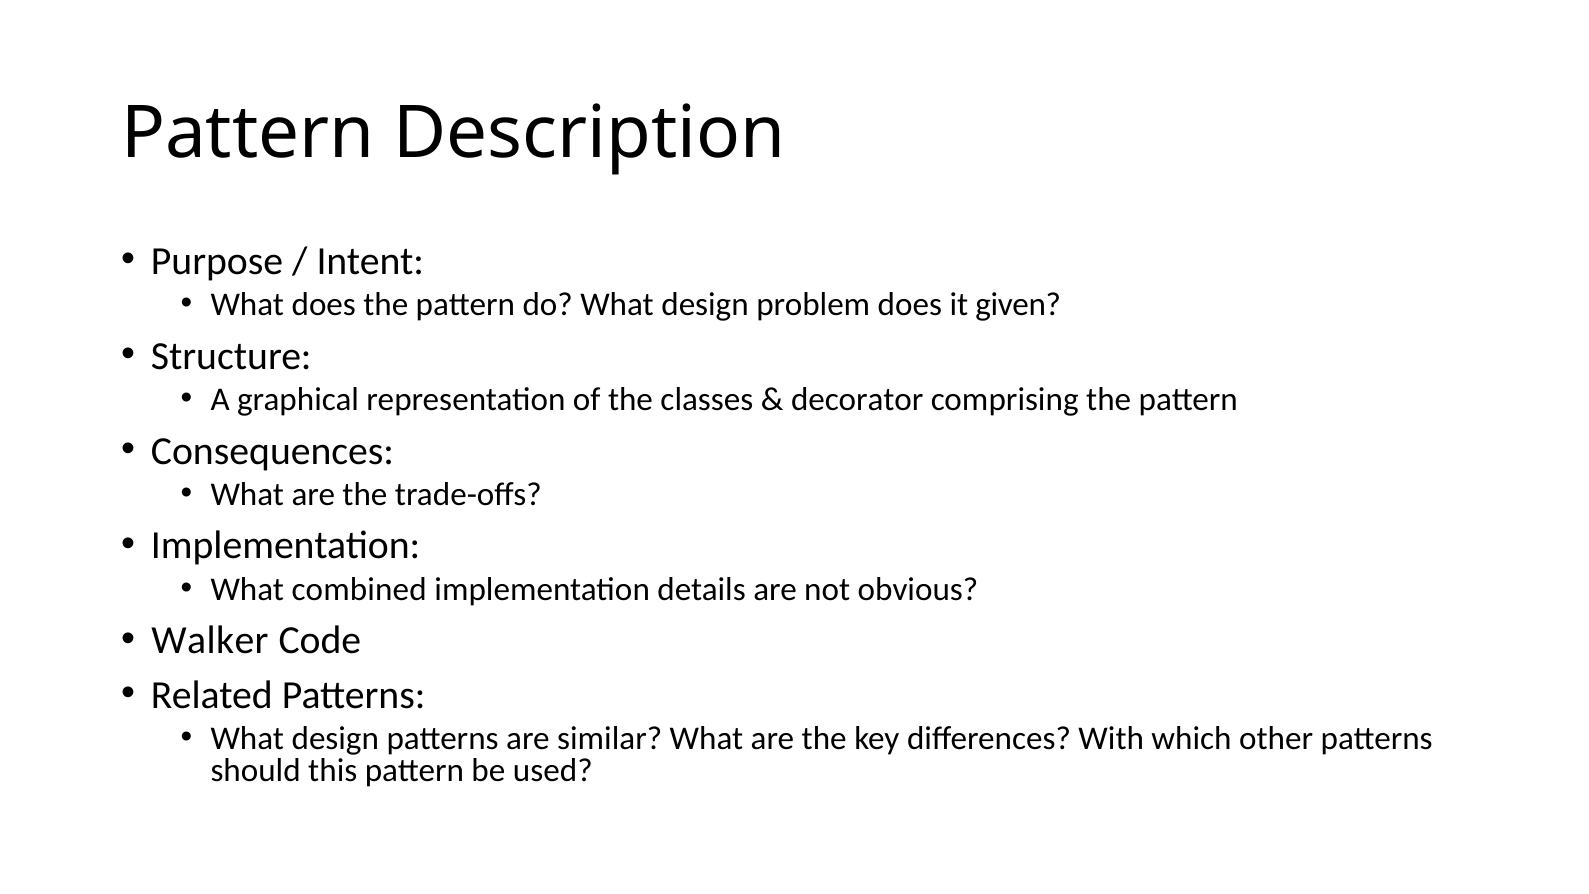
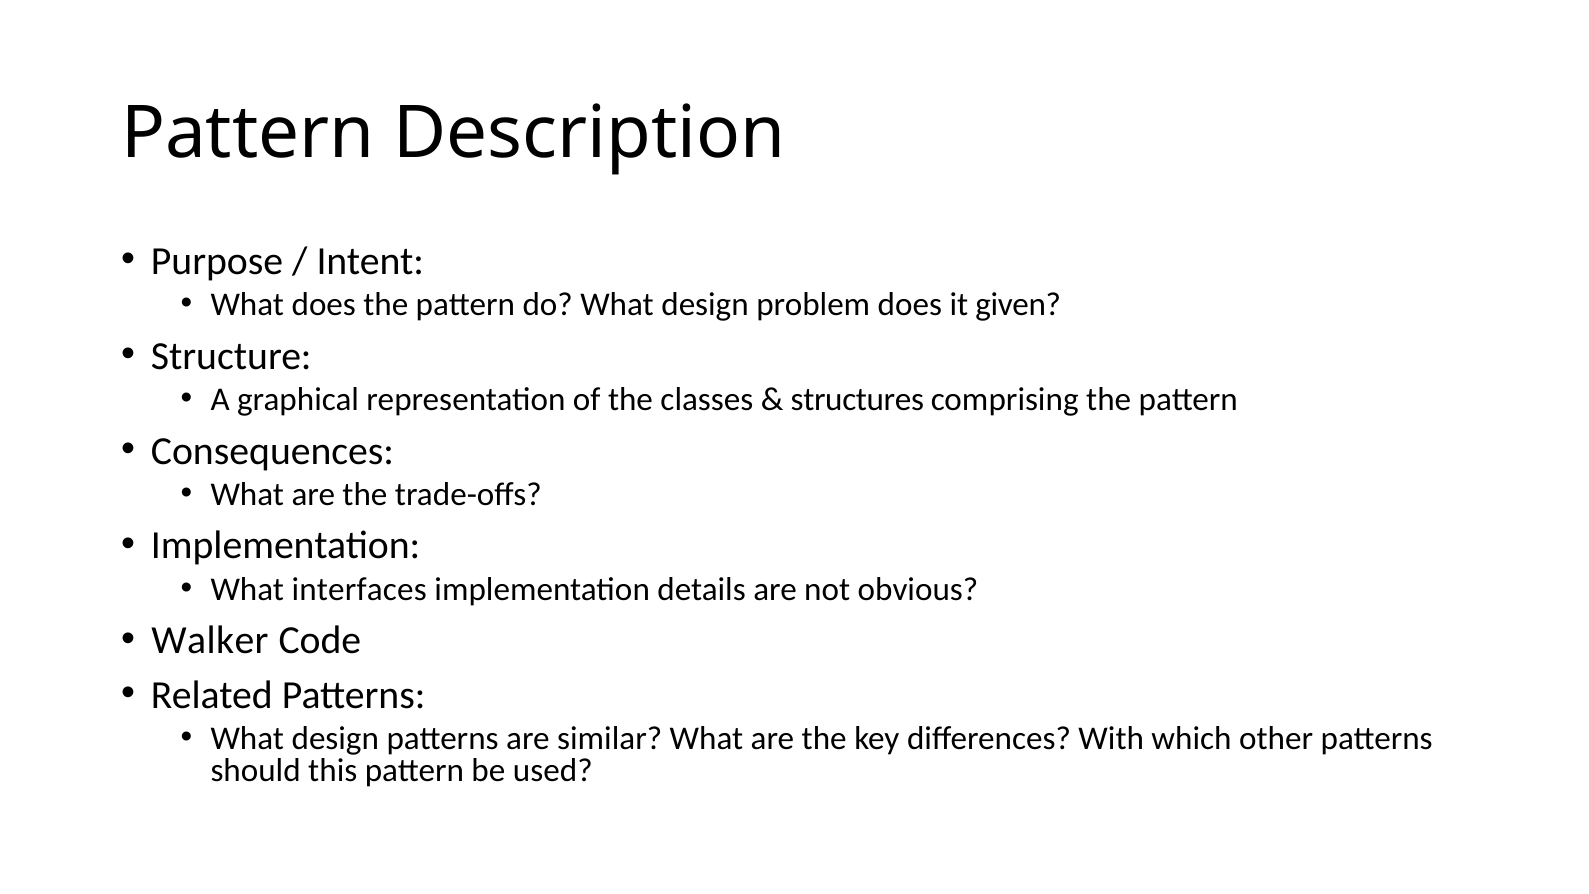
decorator: decorator -> structures
combined: combined -> interfaces
